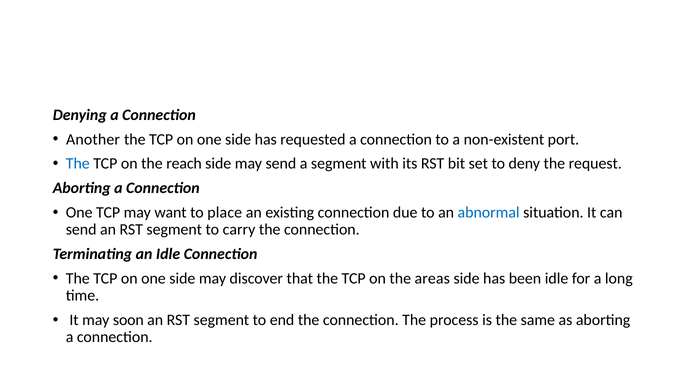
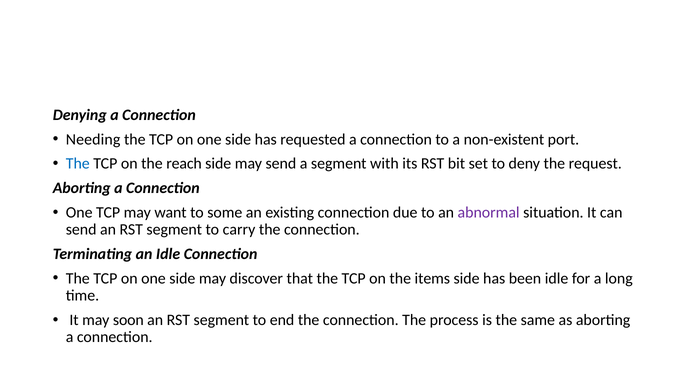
Another: Another -> Needing
place: place -> some
abnormal colour: blue -> purple
areas: areas -> items
